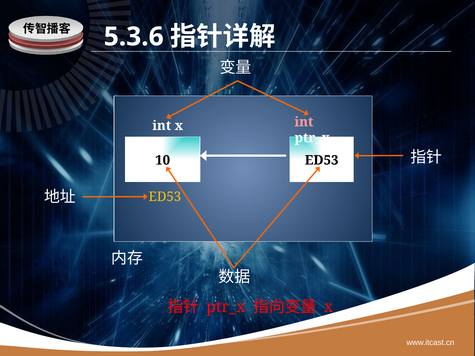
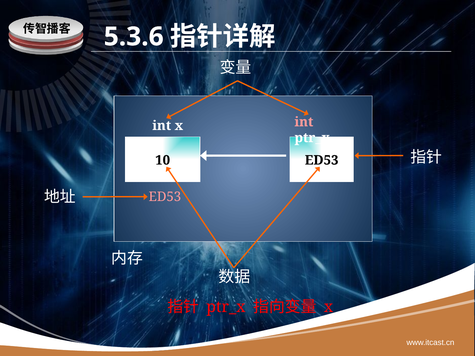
ED53 at (165, 197) colour: yellow -> pink
